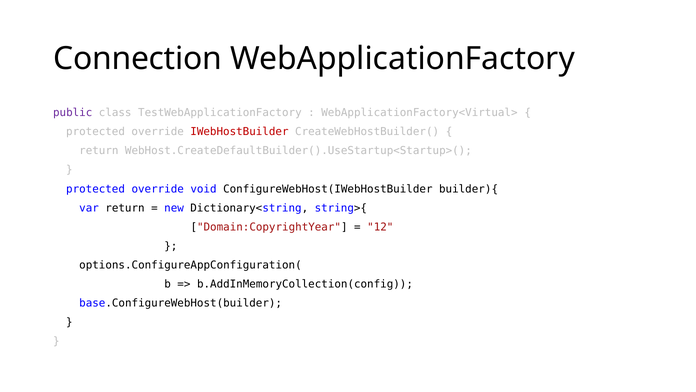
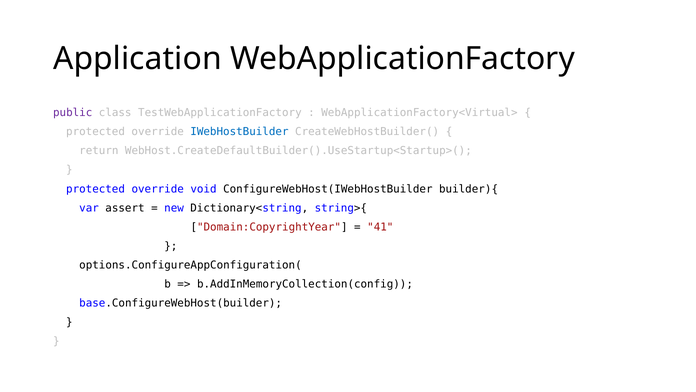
Connection: Connection -> Application
IWebHostBuilder colour: red -> blue
var return: return -> assert
12: 12 -> 41
